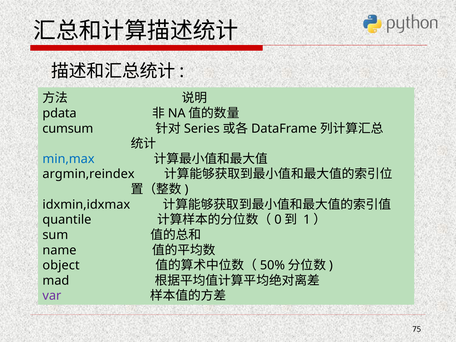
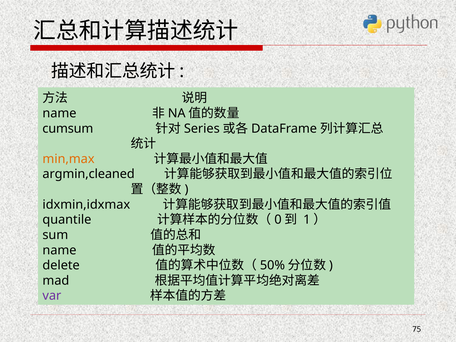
pdata at (60, 113): pdata -> name
min,max colour: blue -> orange
argmin,reindex: argmin,reindex -> argmin,cleaned
object: object -> delete
